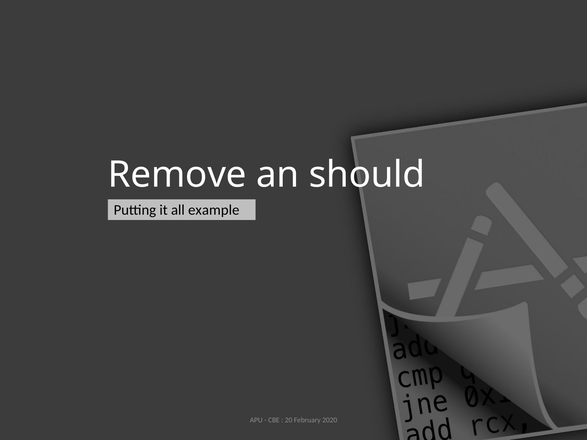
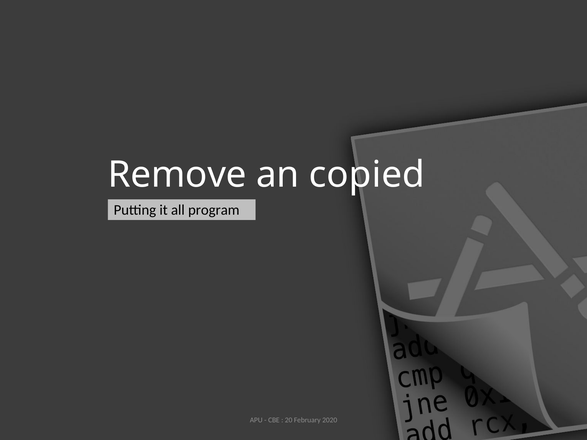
should: should -> copied
example: example -> program
